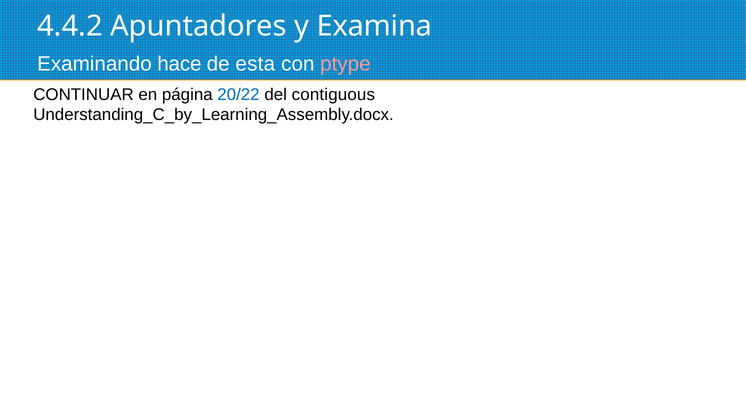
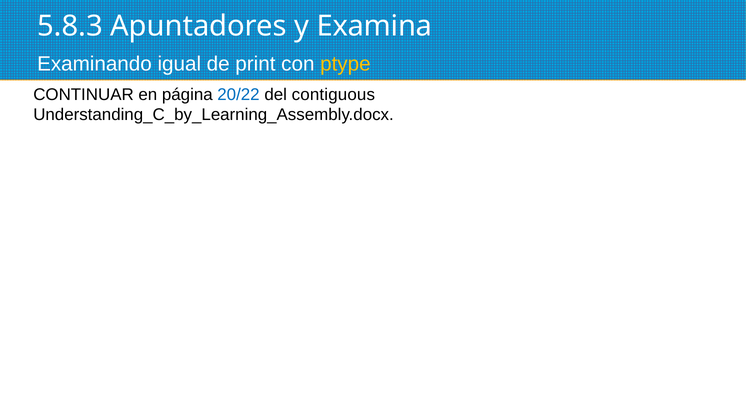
4.4.2: 4.4.2 -> 5.8.3
hace: hace -> igual
esta: esta -> print
ptype colour: pink -> yellow
